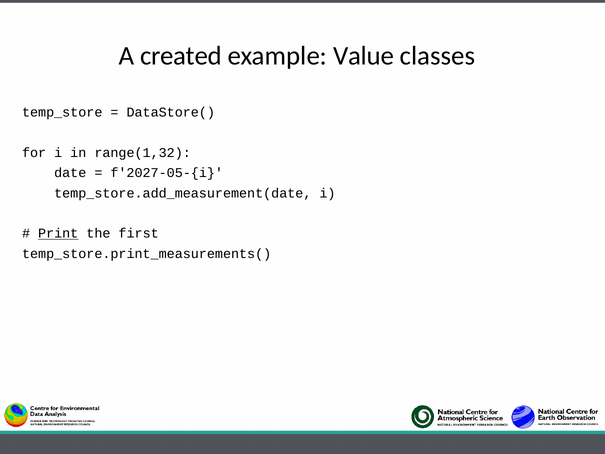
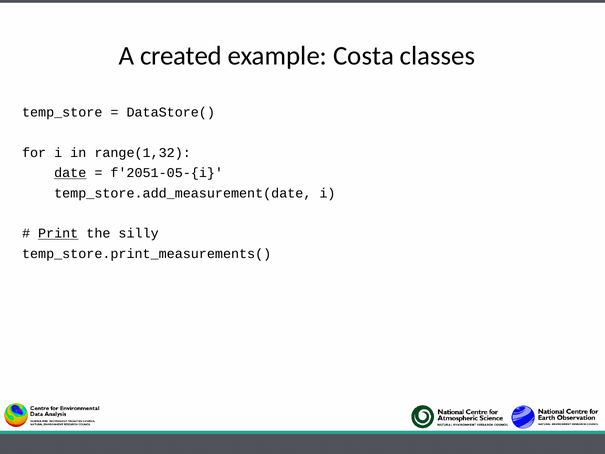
Value: Value -> Costa
date underline: none -> present
f'2027-05-{i: f'2027-05-{i -> f'2051-05-{i
first: first -> silly
